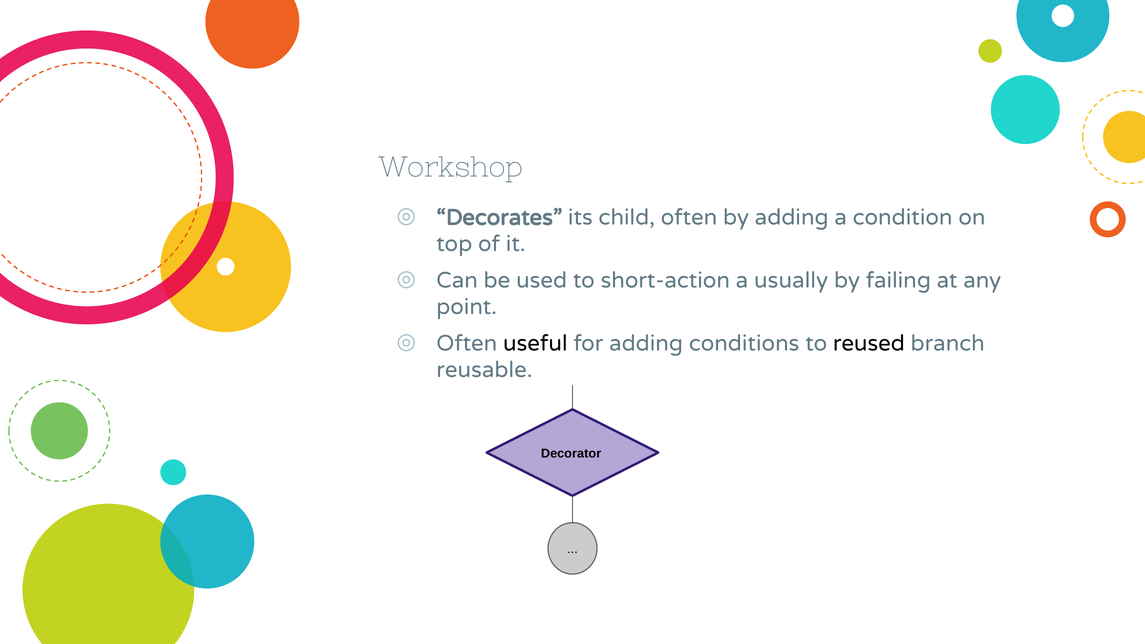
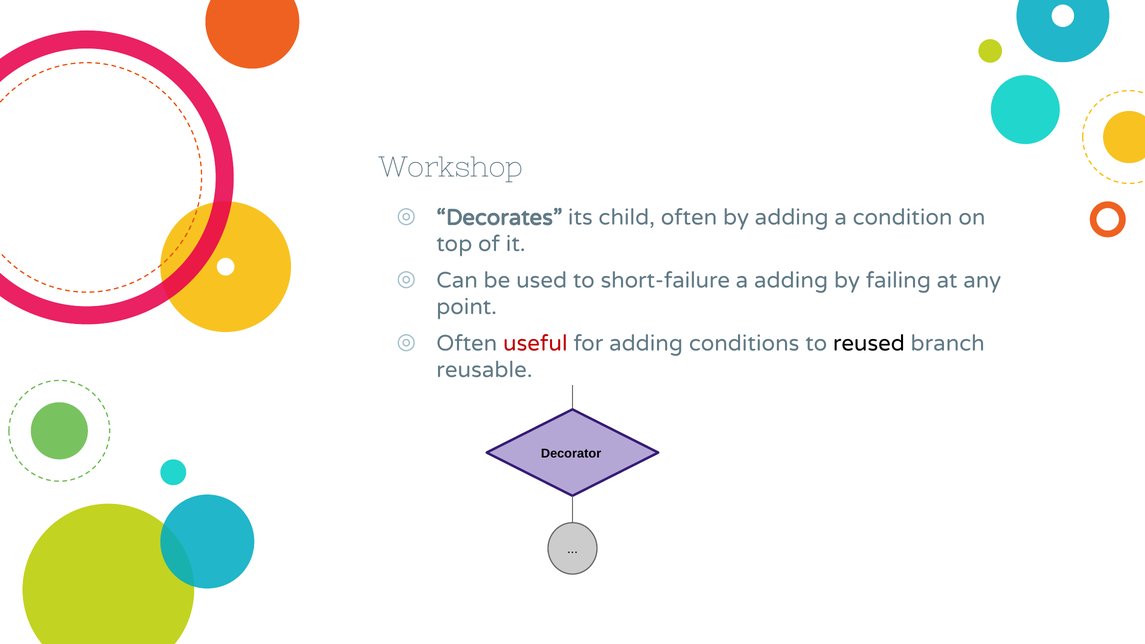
short-action: short-action -> short-failure
a usually: usually -> adding
useful colour: black -> red
